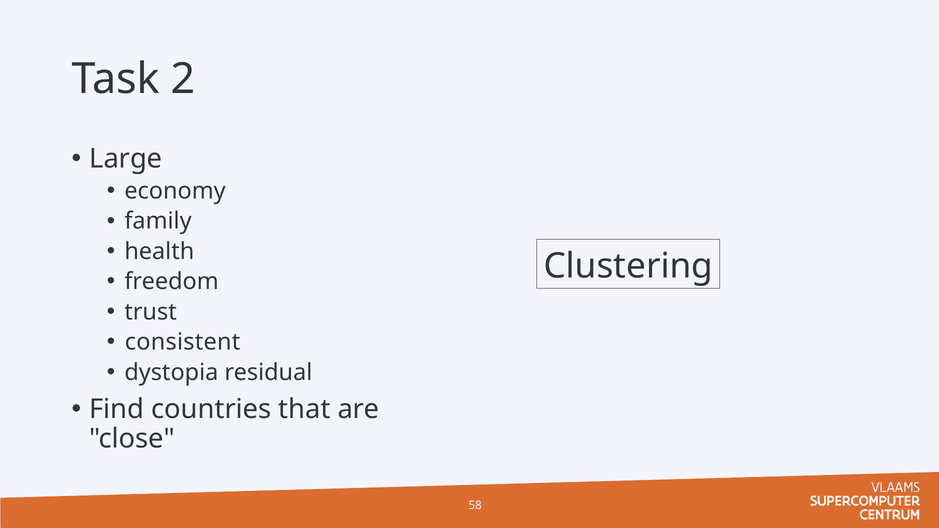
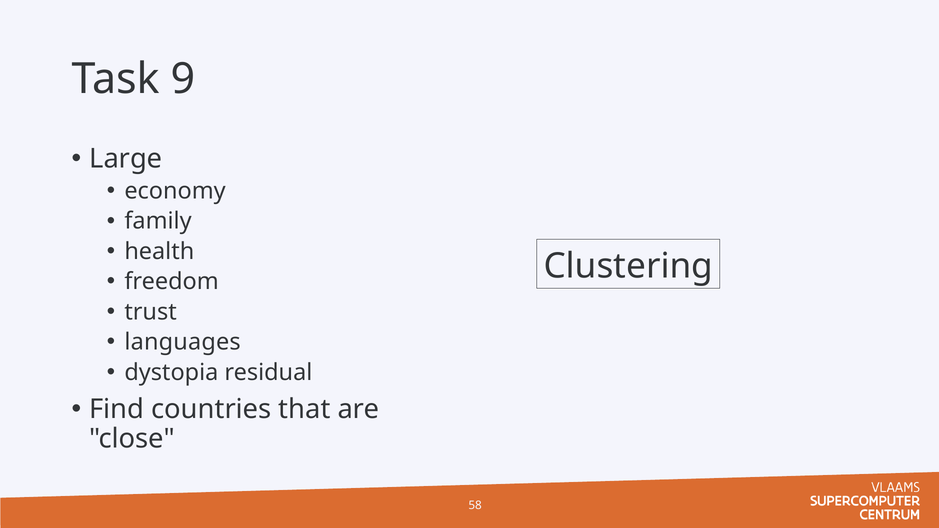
2: 2 -> 9
consistent: consistent -> languages
